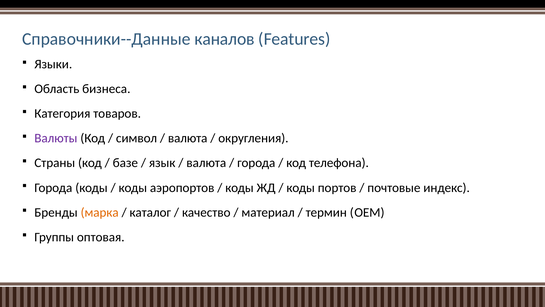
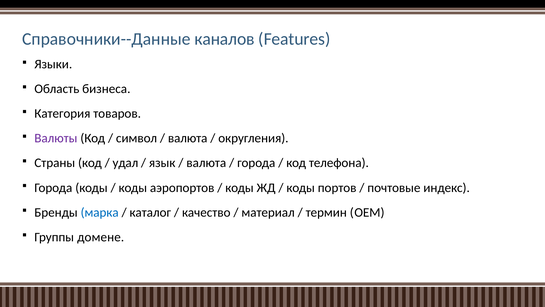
базе: базе -> удал
марка colour: orange -> blue
оптовая: оптовая -> домене
